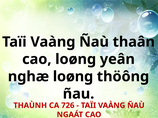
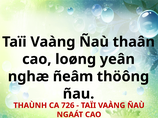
nghæ loøng: loøng -> ñeâm
